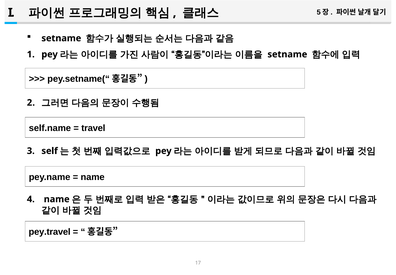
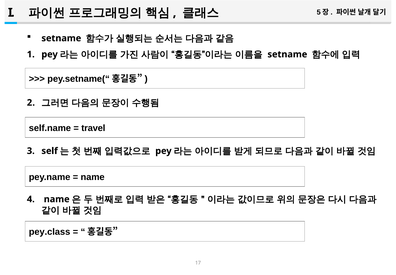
pey.travel: pey.travel -> pey.class
